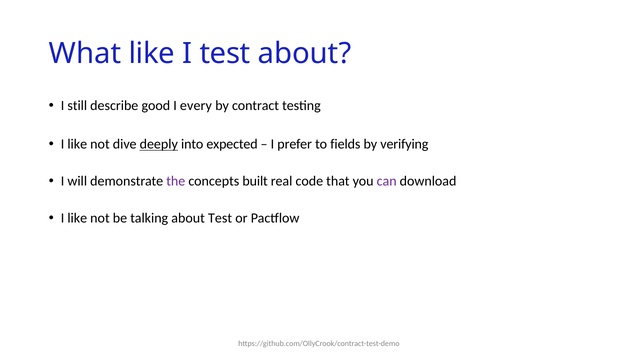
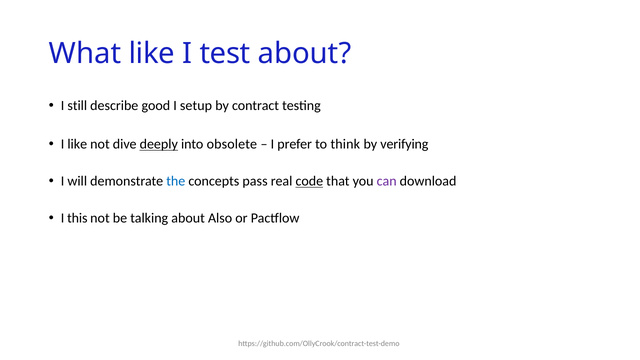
every: every -> setup
expected: expected -> obsolete
fields: fields -> think
the colour: purple -> blue
built: built -> pass
code underline: none -> present
like at (77, 218): like -> this
about Test: Test -> Also
